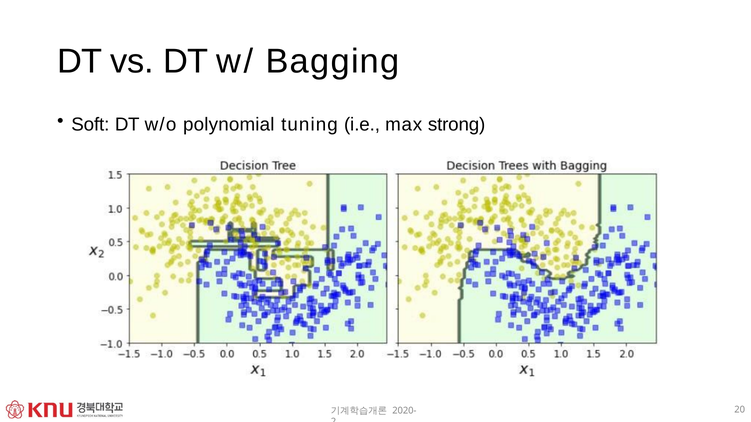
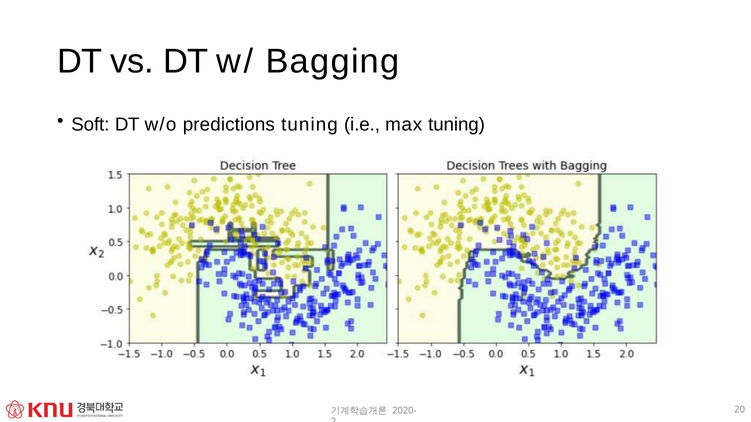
polynomial: polynomial -> predictions
max strong: strong -> tuning
